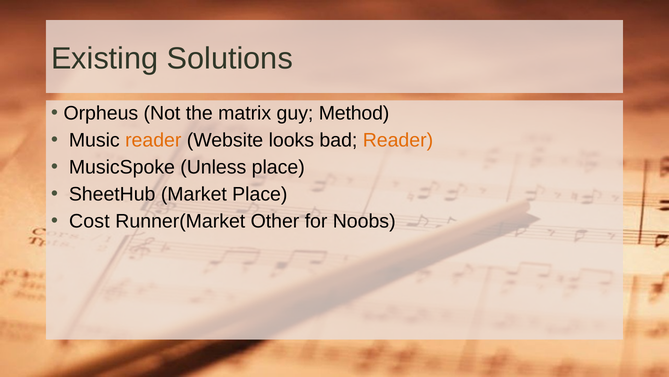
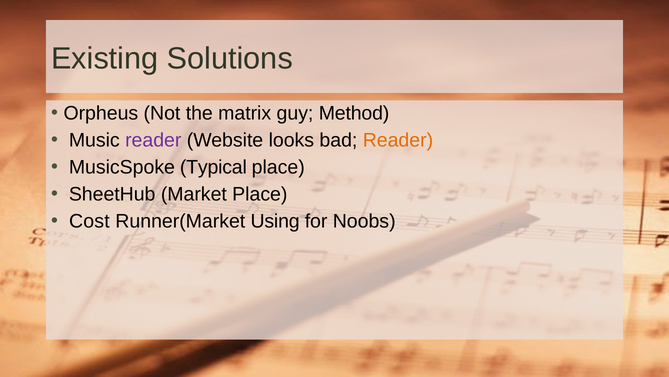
reader at (153, 140) colour: orange -> purple
Unless: Unless -> Typical
Other: Other -> Using
